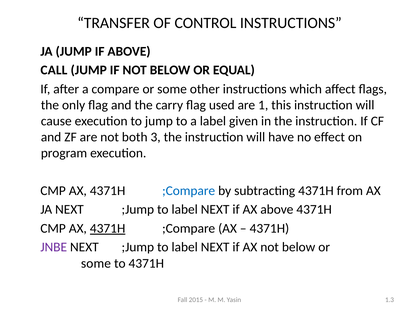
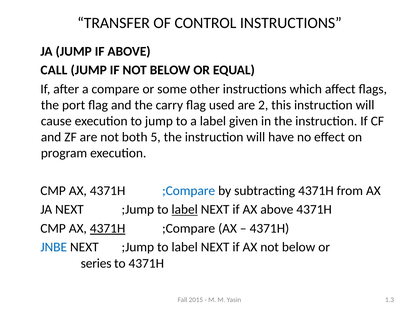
only: only -> port
1: 1 -> 2
3: 3 -> 5
label at (185, 210) underline: none -> present
JNBE colour: purple -> blue
some at (96, 263): some -> series
